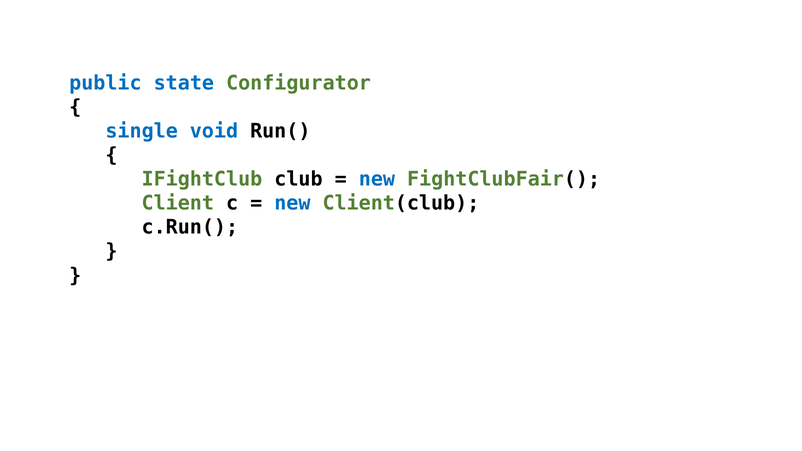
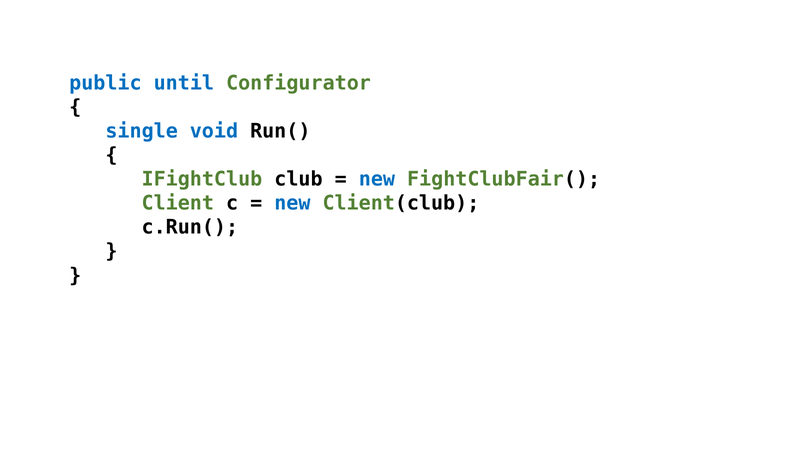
state: state -> until
